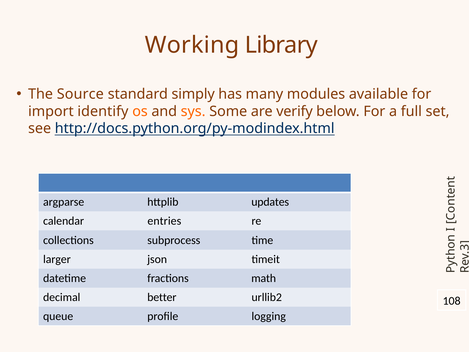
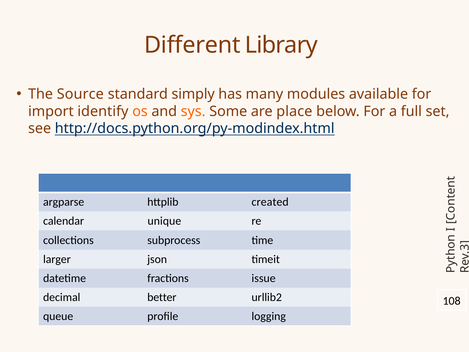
Working: Working -> Different
verify: verify -> place
updates: updates -> created
entries: entries -> unique
math: math -> issue
